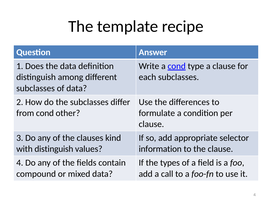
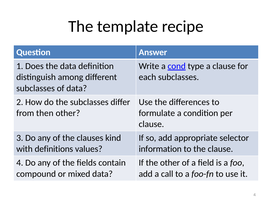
from cond: cond -> then
with distinguish: distinguish -> definitions
the types: types -> other
